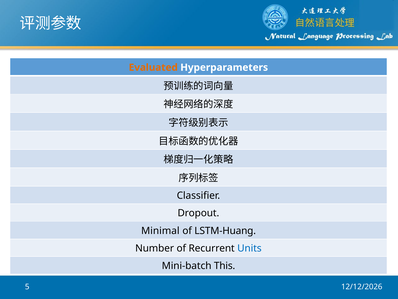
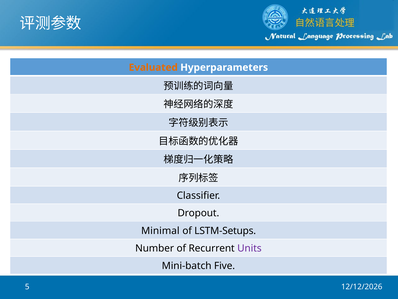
LSTM-Huang: LSTM-Huang -> LSTM-Setups
Units colour: blue -> purple
This: This -> Five
